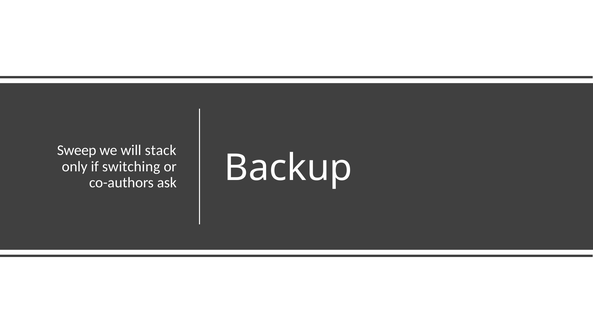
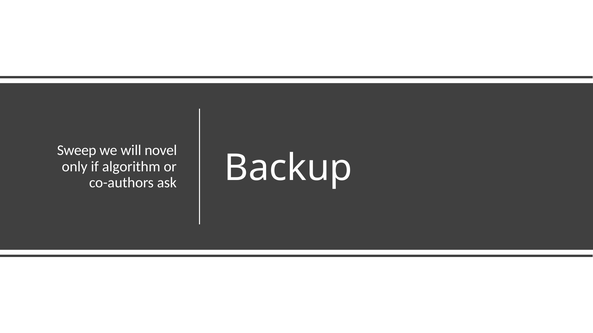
stack: stack -> novel
switching: switching -> algorithm
